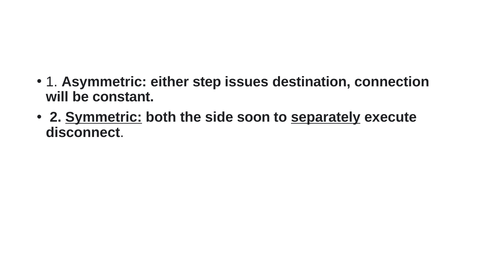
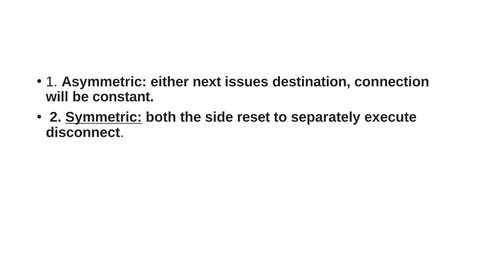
step: step -> next
soon: soon -> reset
separately underline: present -> none
